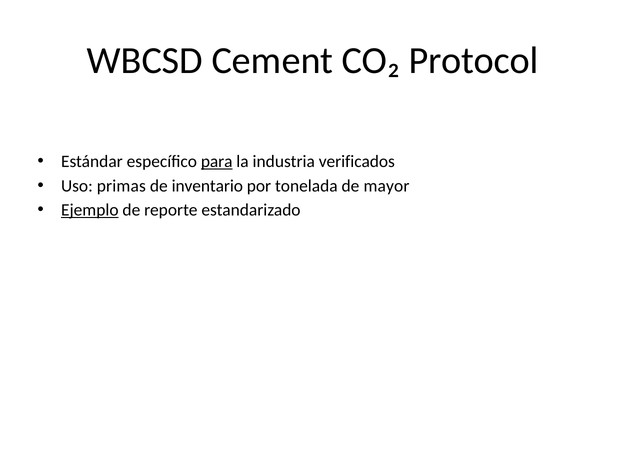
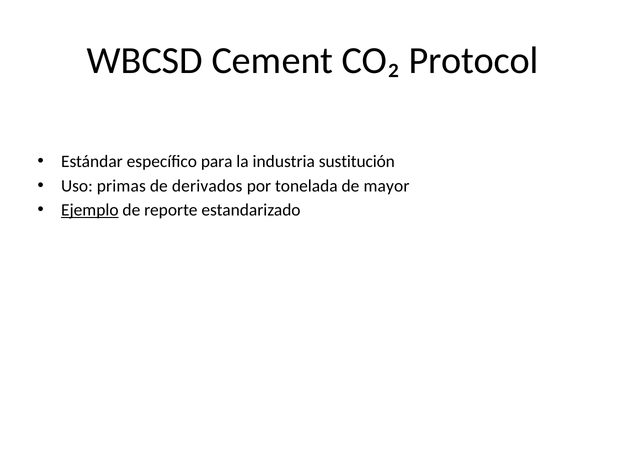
para underline: present -> none
verificados: verificados -> sustitución
inventario: inventario -> derivados
